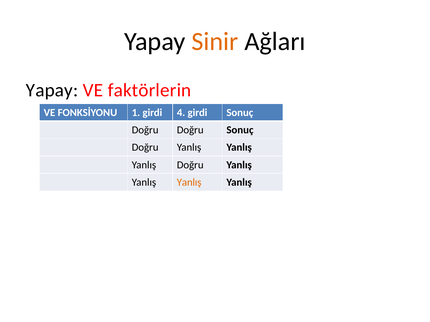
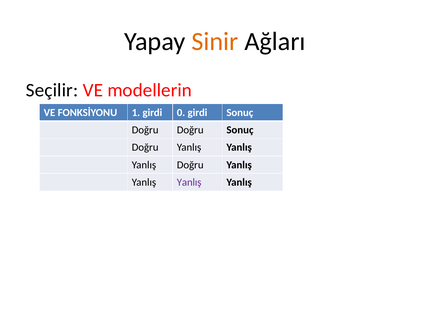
Yapay at (52, 90): Yapay -> Seçilir
faktörlerin: faktörlerin -> modellerin
4: 4 -> 0
Yanlış at (189, 183) colour: orange -> purple
